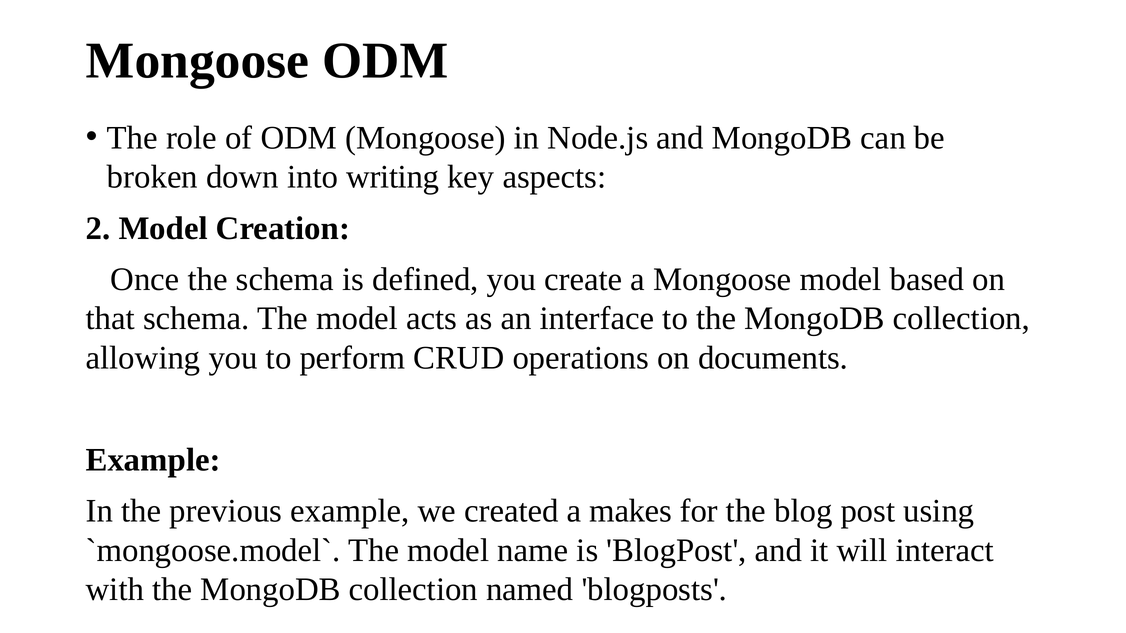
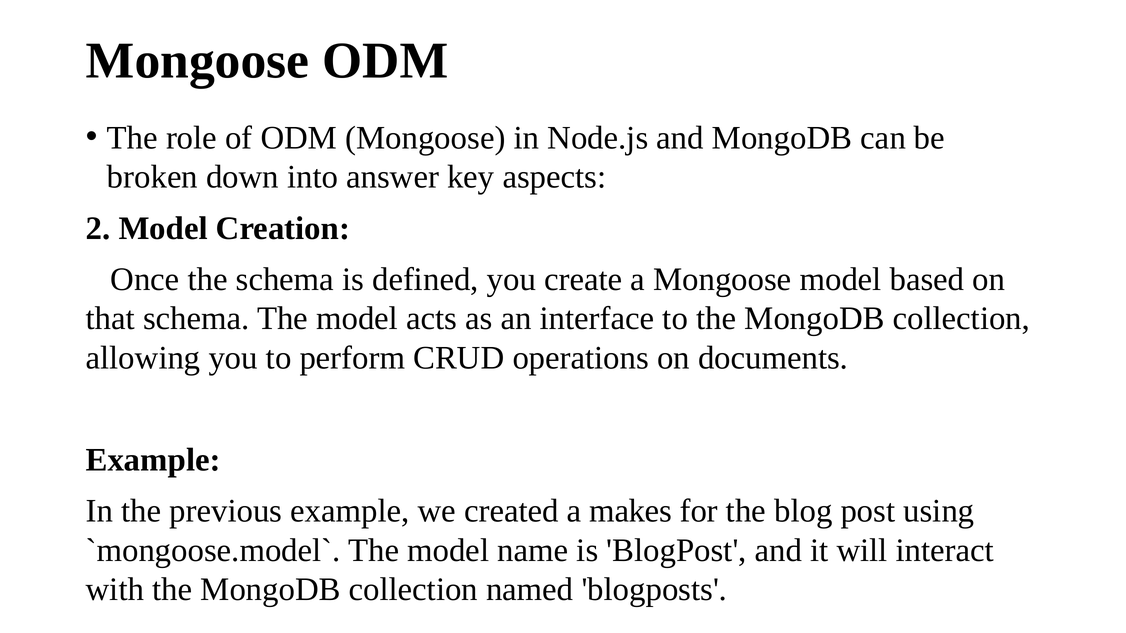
writing: writing -> answer
